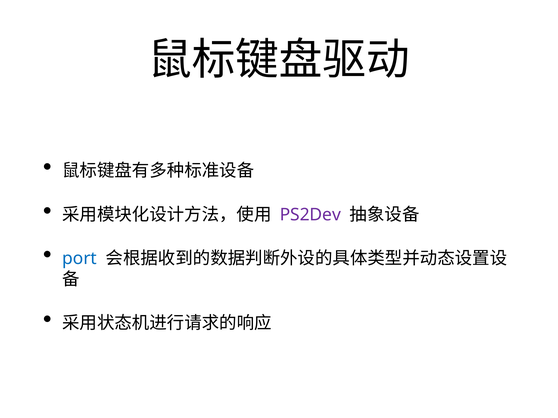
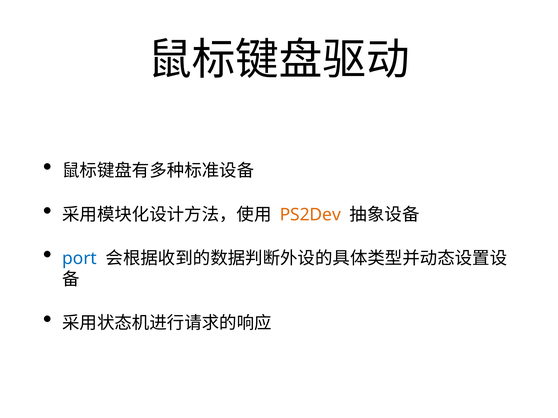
PS2Dev colour: purple -> orange
